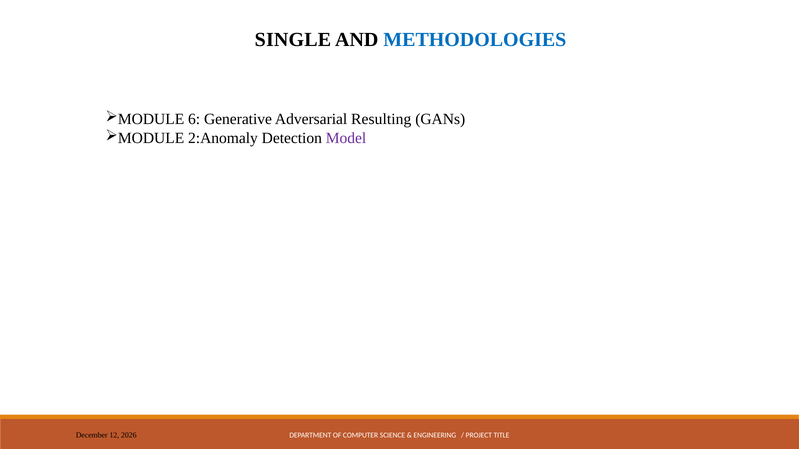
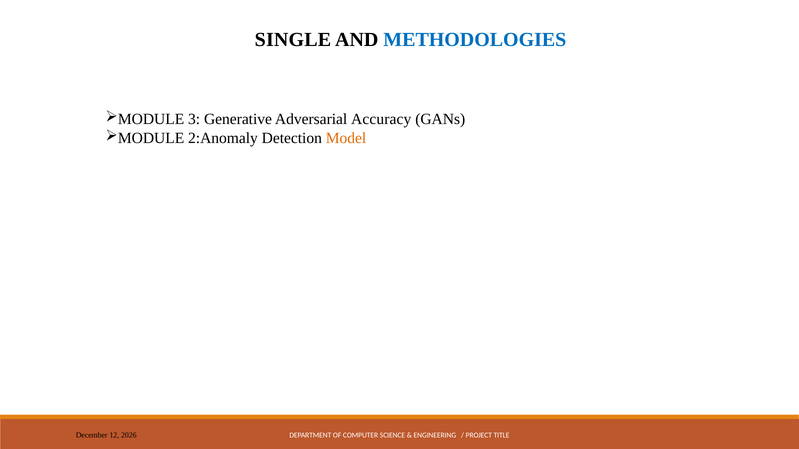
6: 6 -> 3
Resulting: Resulting -> Accuracy
Model colour: purple -> orange
